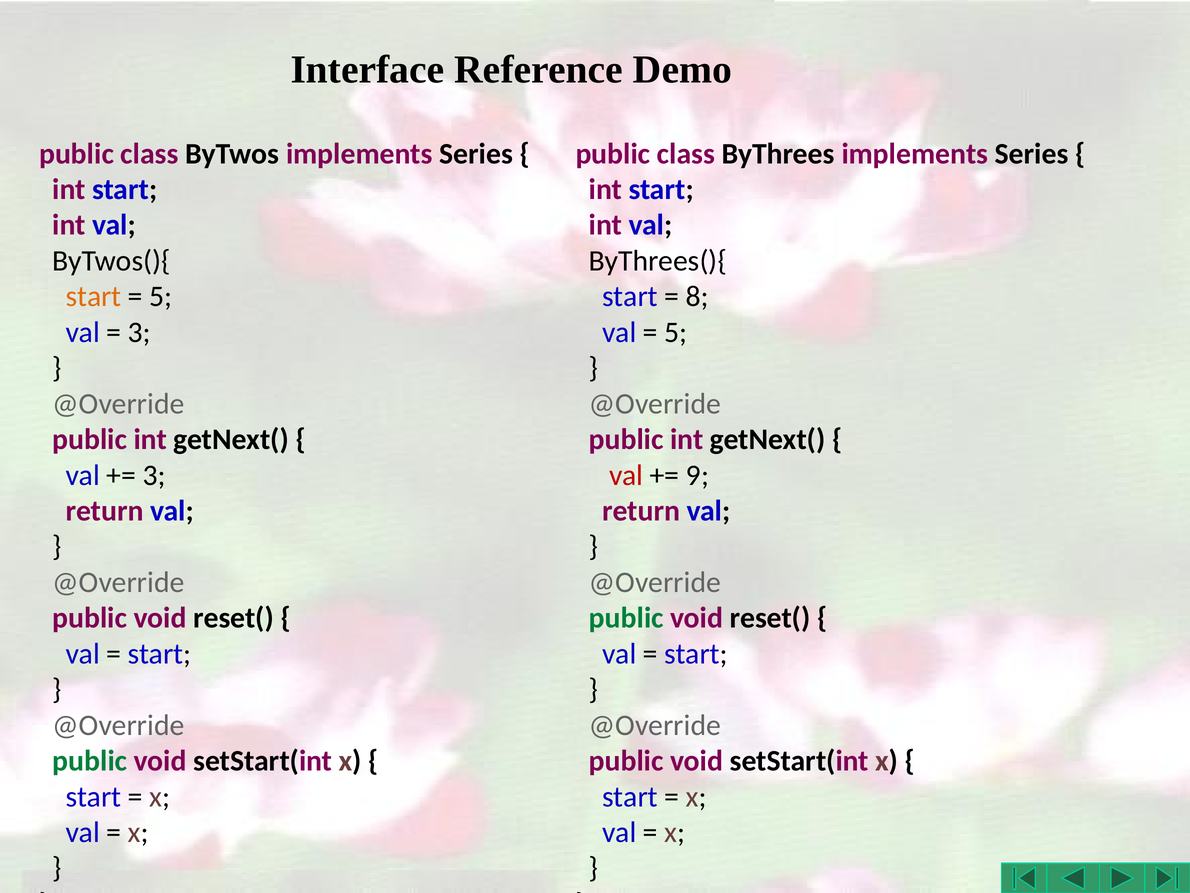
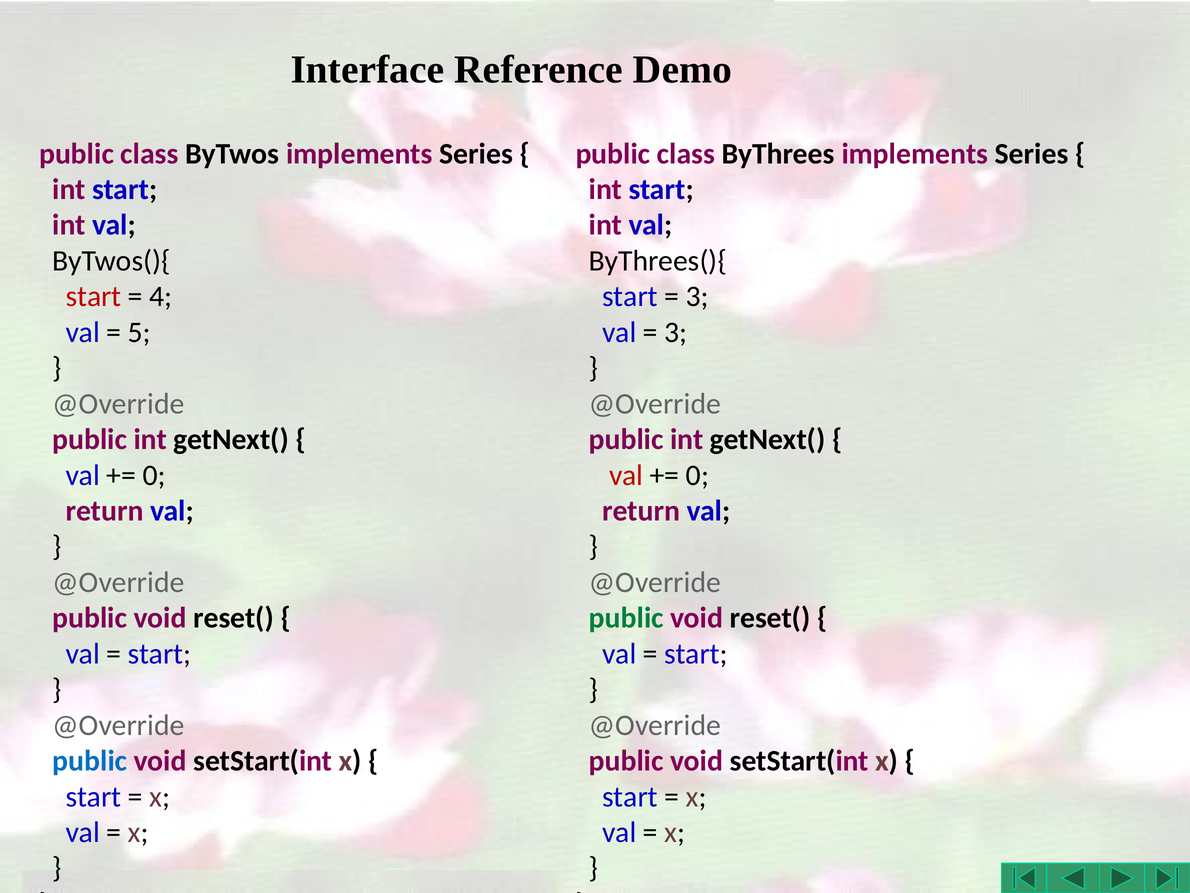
start at (94, 296) colour: orange -> red
5 at (161, 296): 5 -> 4
8 at (697, 296): 8 -> 3
3 at (139, 332): 3 -> 5
5 at (676, 332): 5 -> 3
3 at (154, 475): 3 -> 0
9 at (697, 475): 9 -> 0
public at (90, 761) colour: green -> blue
